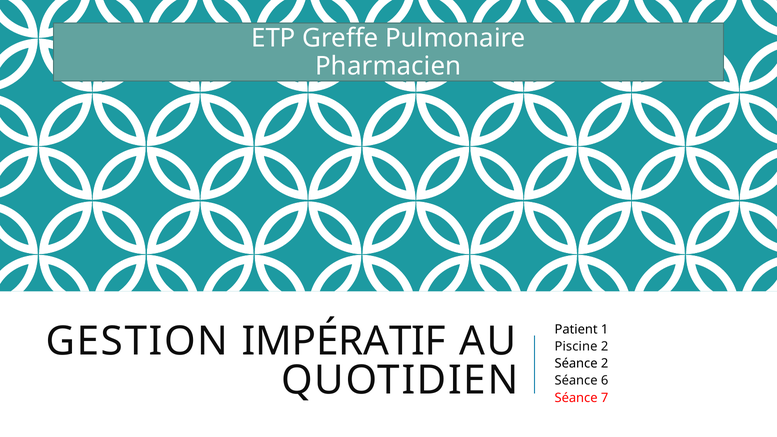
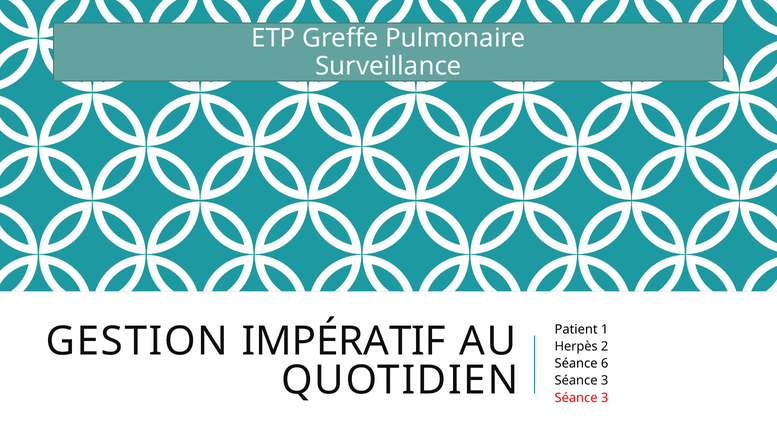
Pharmacien: Pharmacien -> Surveillance
Piscine: Piscine -> Herpès
Séance 2: 2 -> 6
6 at (605, 381): 6 -> 3
7 at (605, 398): 7 -> 3
